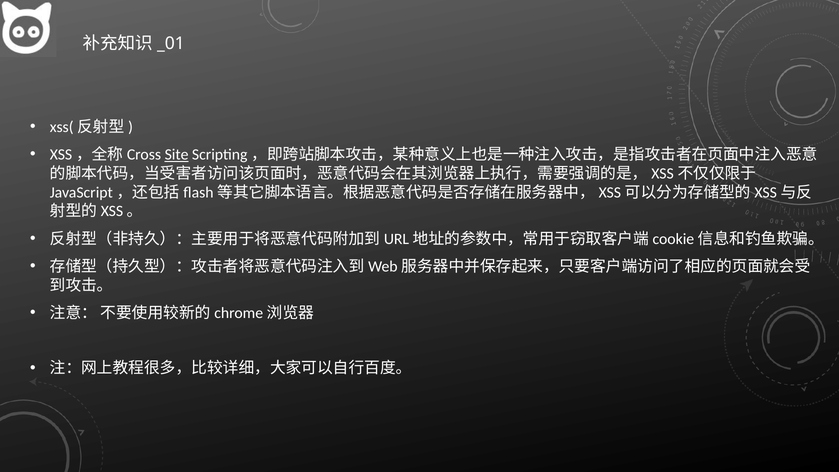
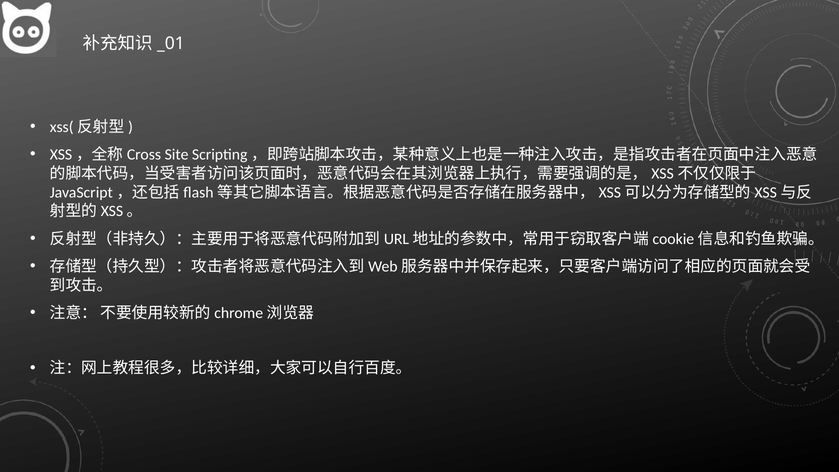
Site underline: present -> none
